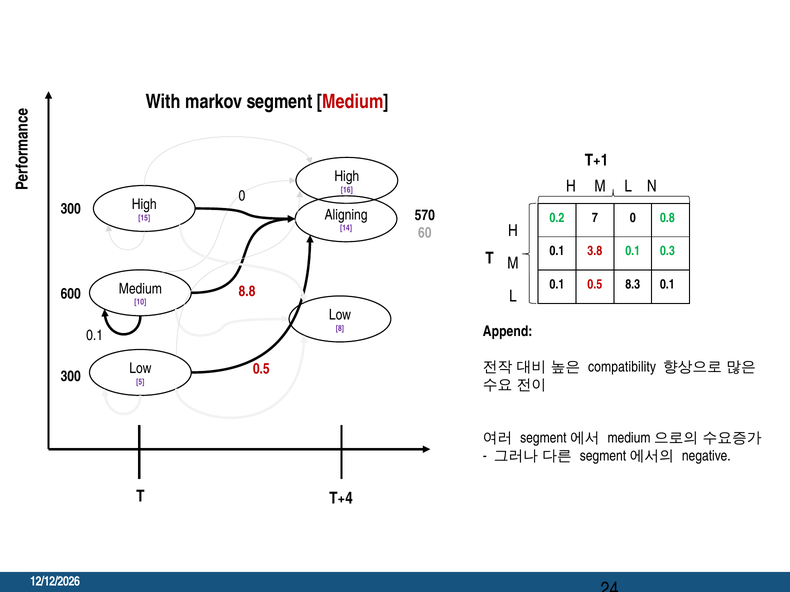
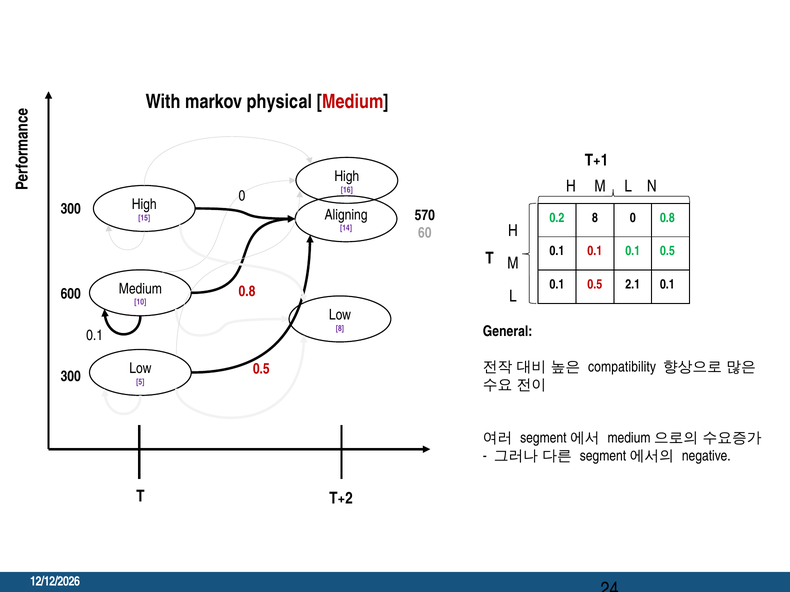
segment: segment -> physical
0.2 7: 7 -> 8
3.8 at (595, 251): 3.8 -> 0.1
0.3 at (667, 251): 0.3 -> 0.5
8.3: 8.3 -> 2.1
8.8 at (247, 292): 8.8 -> 0.8
Append: Append -> General
T+4: T+4 -> T+2
